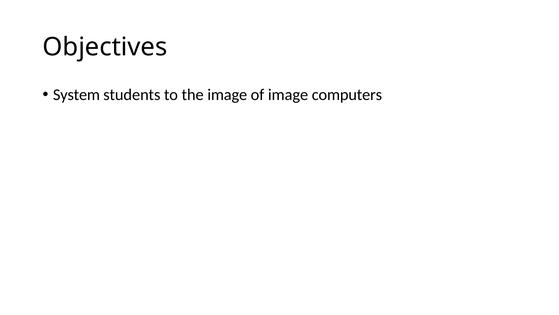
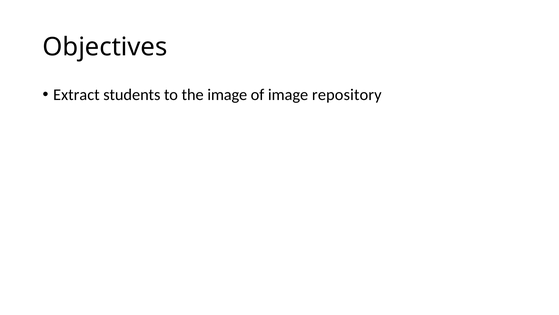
System: System -> Extract
computers: computers -> repository
